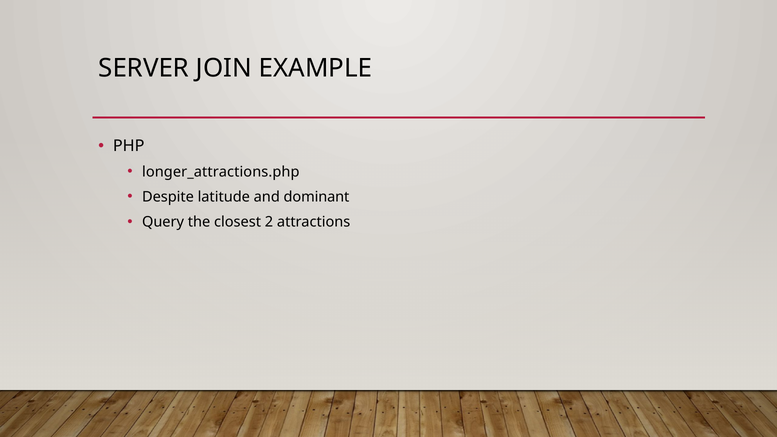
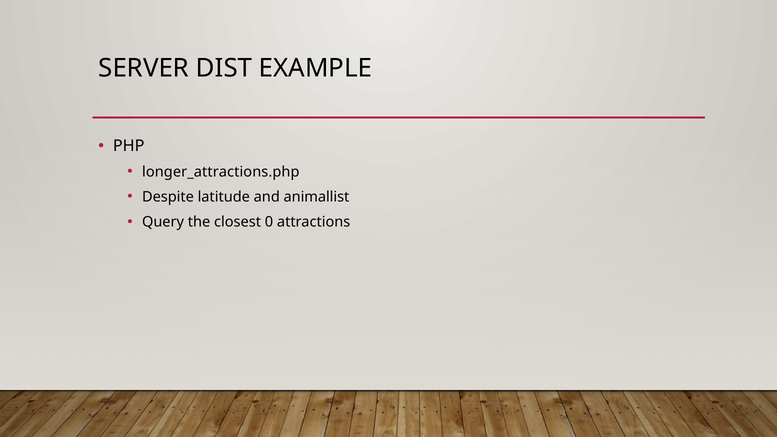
JOIN: JOIN -> DIST
dominant: dominant -> animallist
2: 2 -> 0
